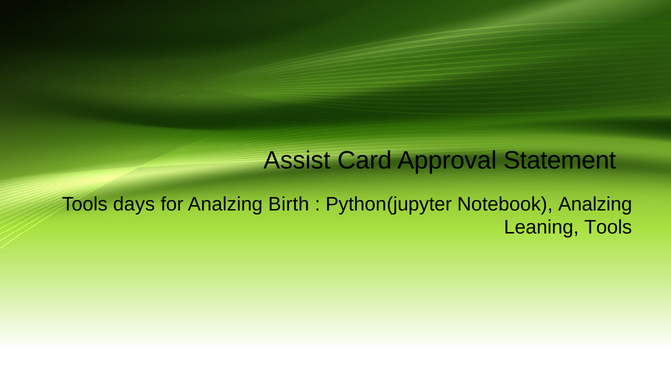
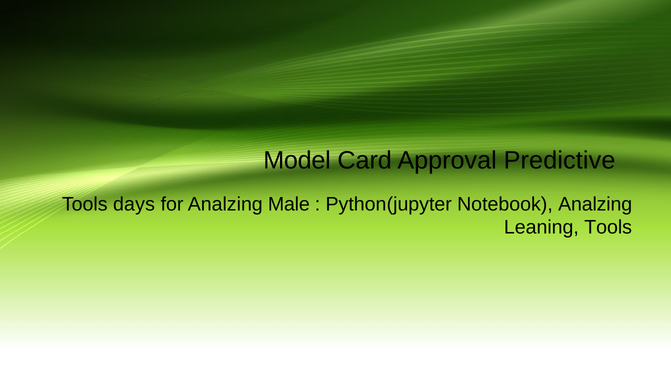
Assist: Assist -> Model
Statement: Statement -> Predictive
Birth: Birth -> Male
